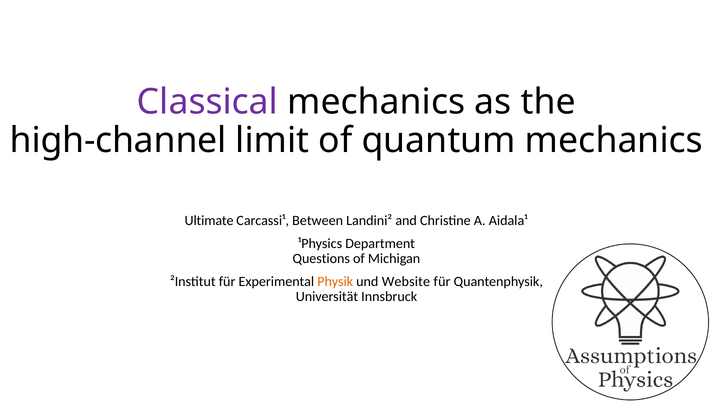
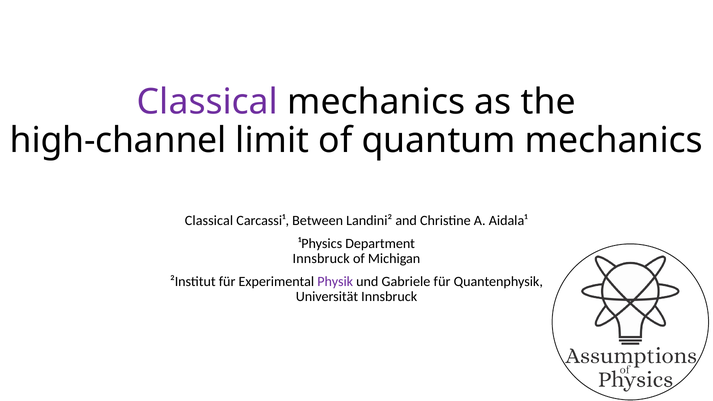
Ultimate at (209, 221): Ultimate -> Classical
Questions at (321, 259): Questions -> Innsbruck
Physik colour: orange -> purple
Website: Website -> Gabriele
